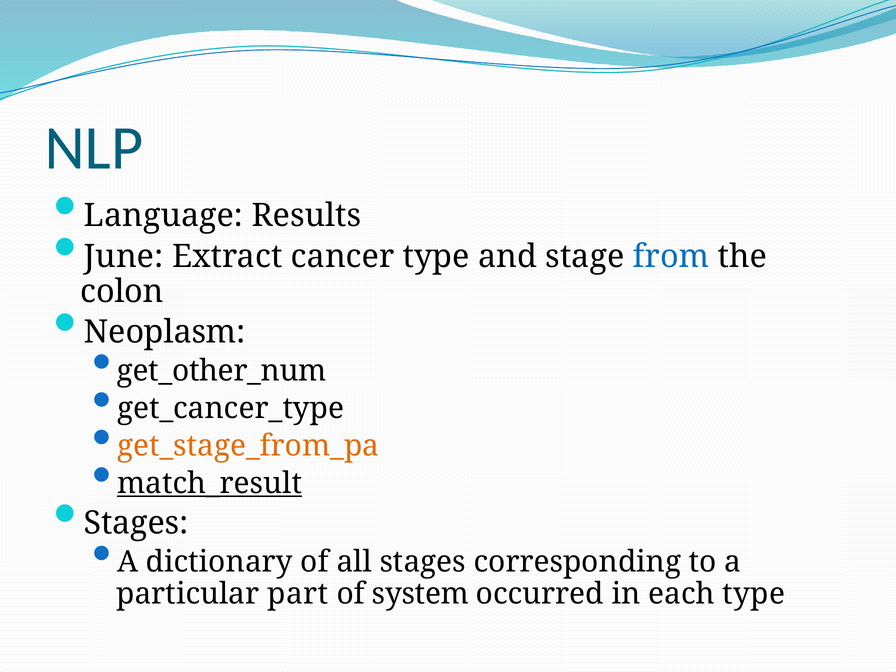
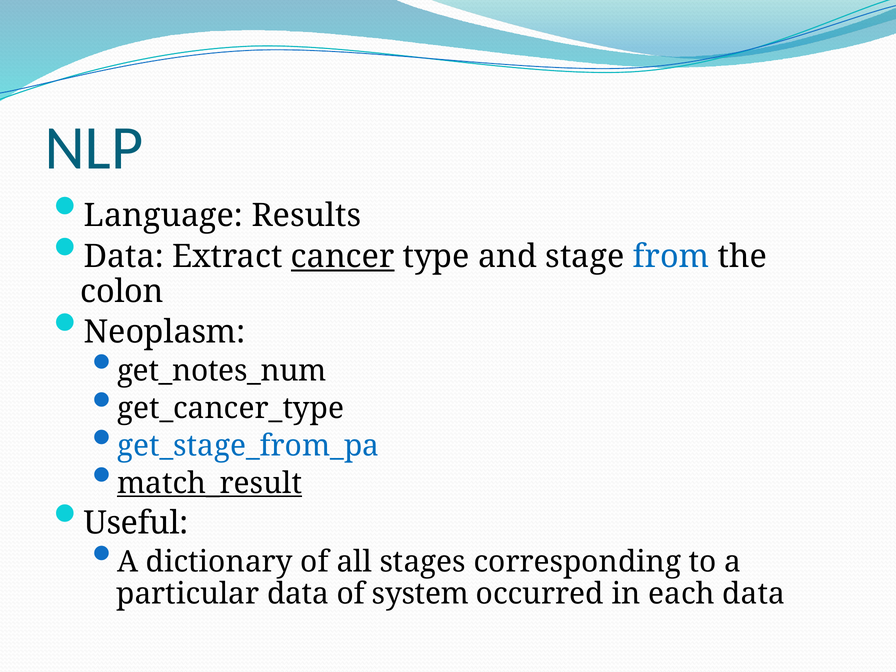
June at (124, 256): June -> Data
cancer underline: none -> present
get_other_num: get_other_num -> get_notes_num
get_stage_from_pa colour: orange -> blue
Stages at (136, 523): Stages -> Useful
particular part: part -> data
each type: type -> data
